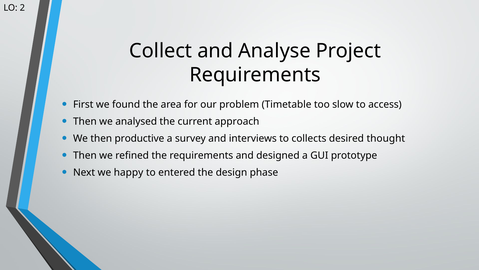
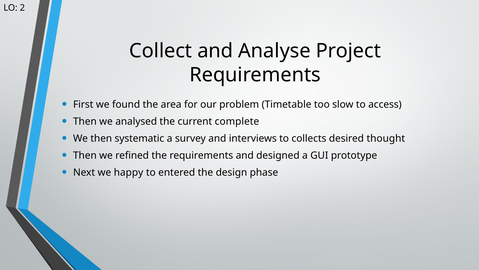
approach: approach -> complete
productive: productive -> systematic
